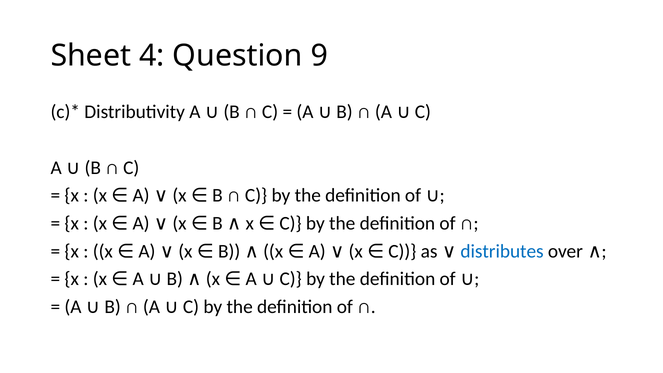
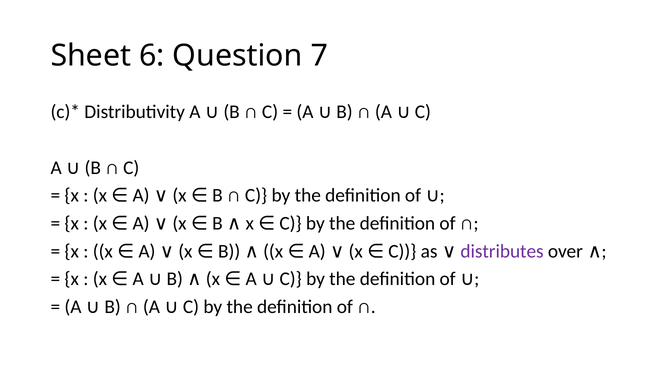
4: 4 -> 6
9: 9 -> 7
distributes colour: blue -> purple
